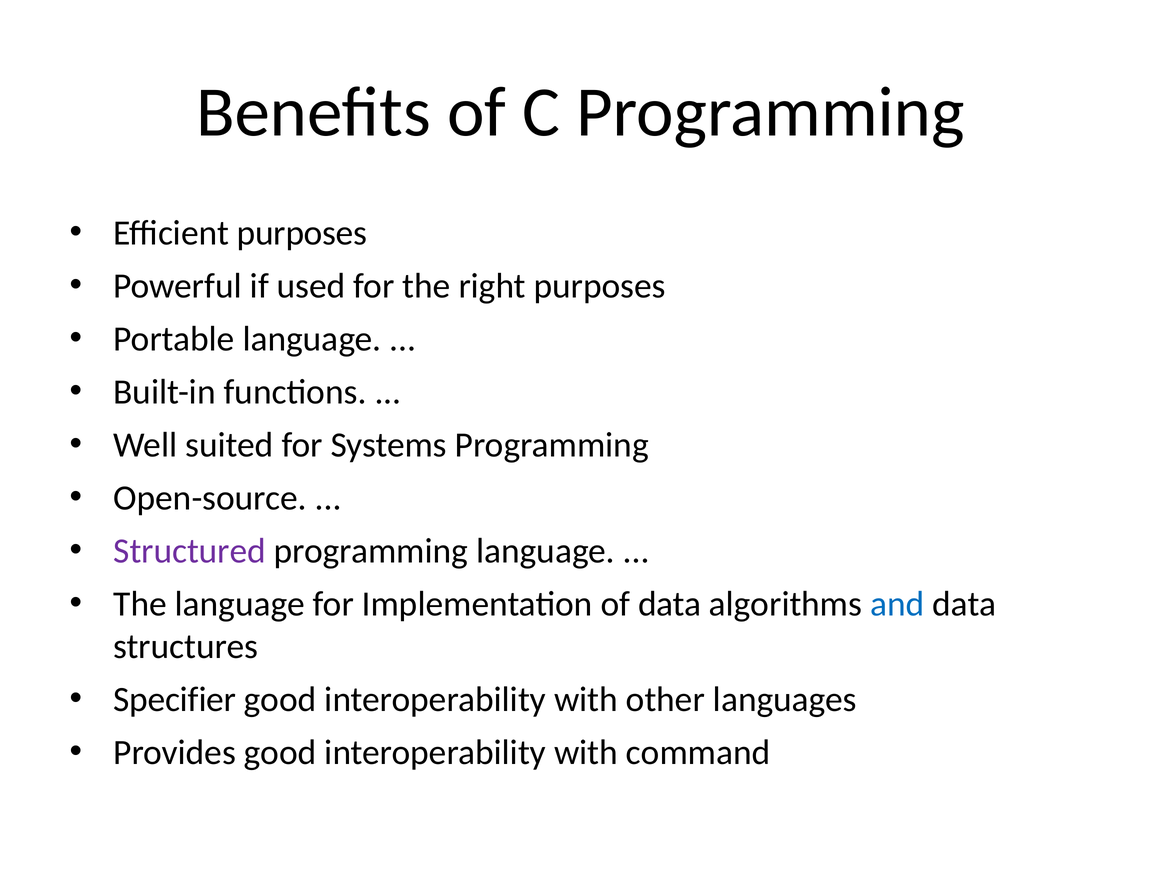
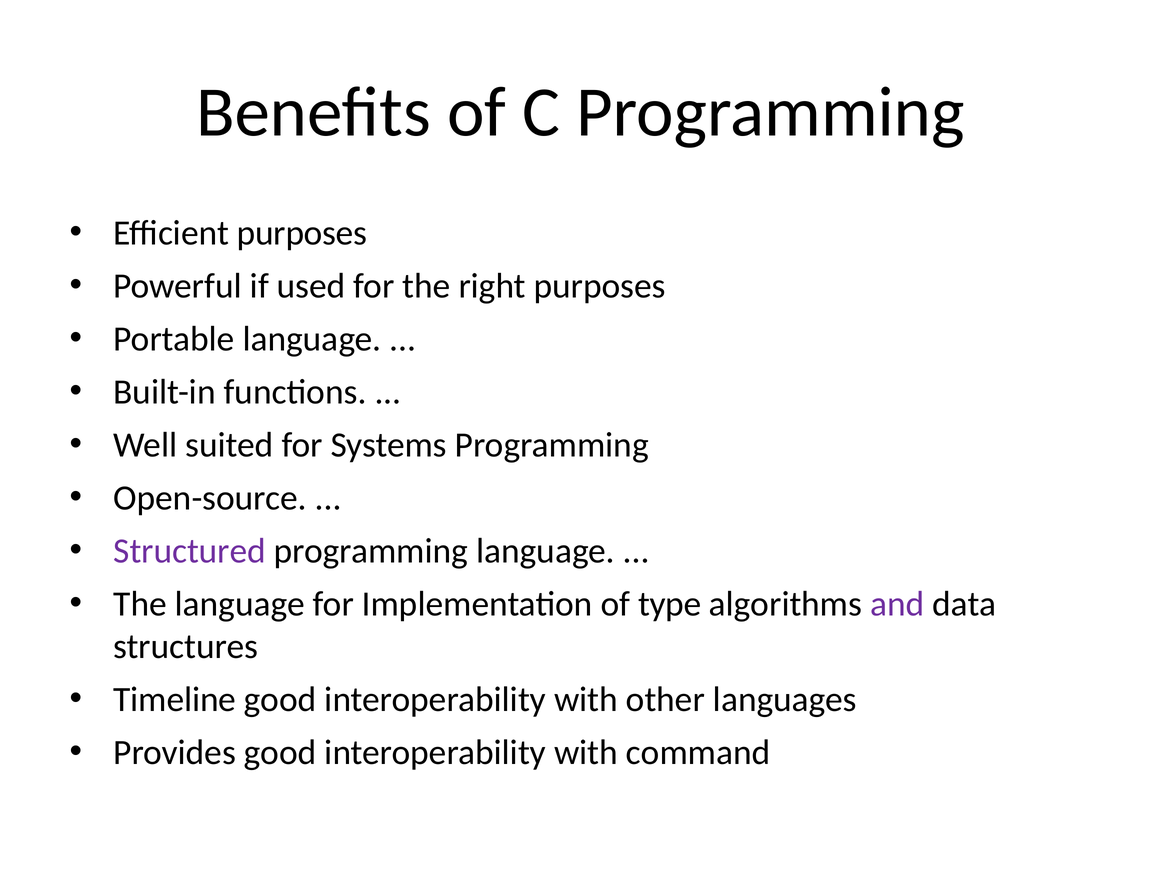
of data: data -> type
and colour: blue -> purple
Specifier: Specifier -> Timeline
